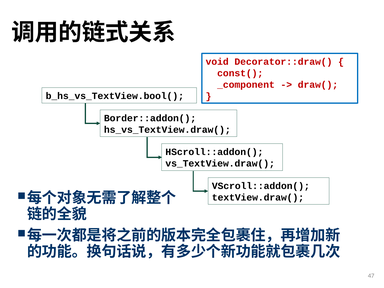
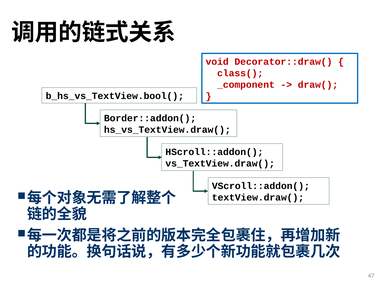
const(: const( -> class(
